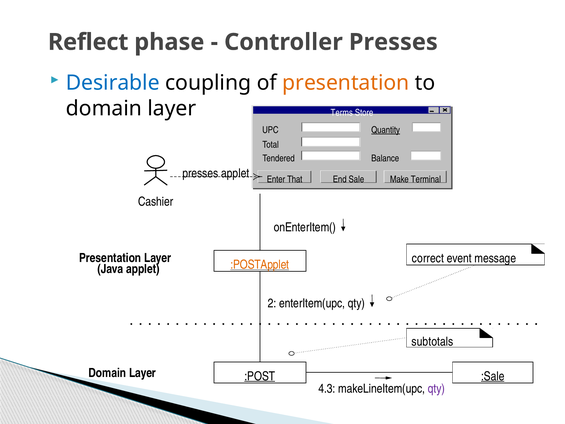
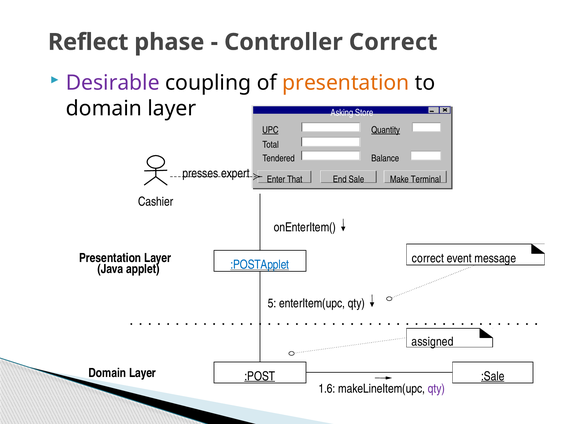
Controller Presses: Presses -> Correct
Desirable colour: blue -> purple
Terms: Terms -> Asking
UPC underline: none -> present
presses applet: applet -> expert
:POSTApplet colour: orange -> blue
2: 2 -> 5
subtotals: subtotals -> assigned
4.3: 4.3 -> 1.6
